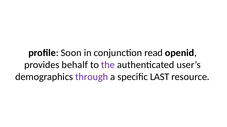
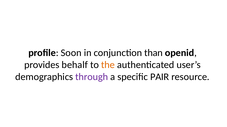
read: read -> than
the colour: purple -> orange
LAST: LAST -> PAIR
